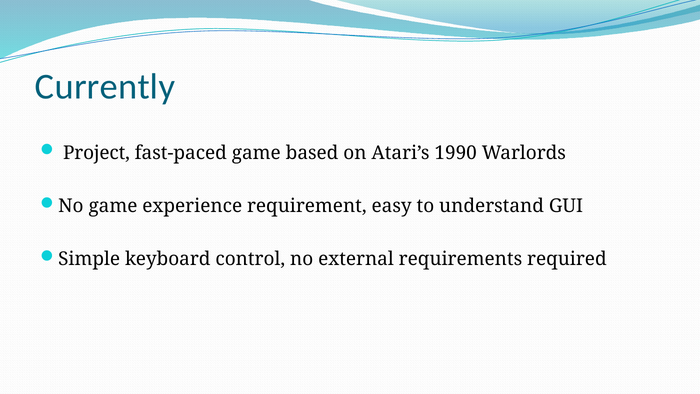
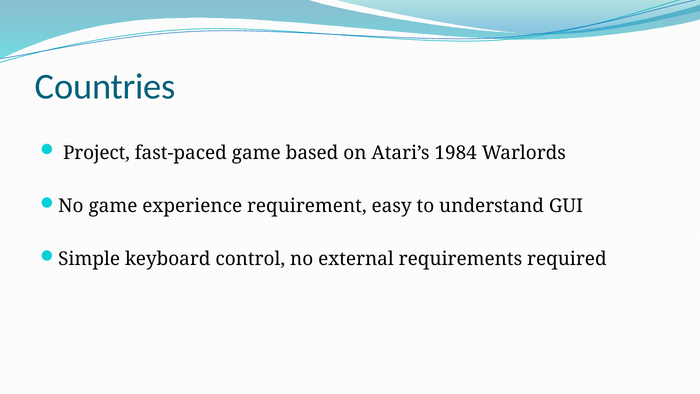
Currently: Currently -> Countries
1990: 1990 -> 1984
